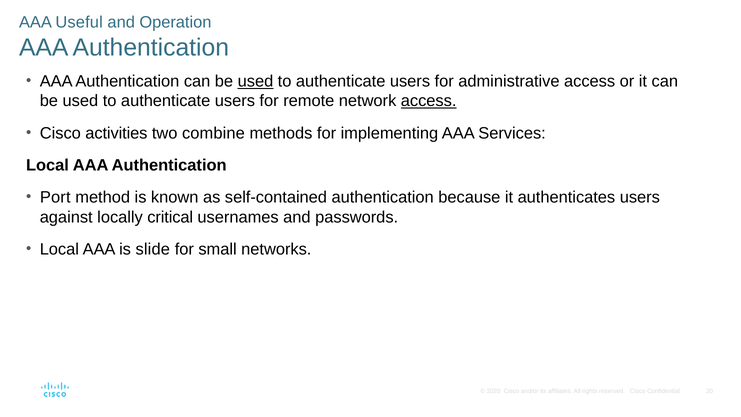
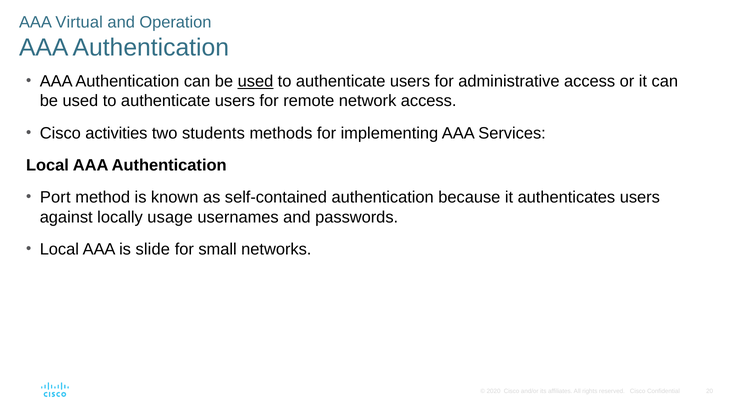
Useful: Useful -> Virtual
access at (429, 101) underline: present -> none
combine: combine -> students
critical: critical -> usage
